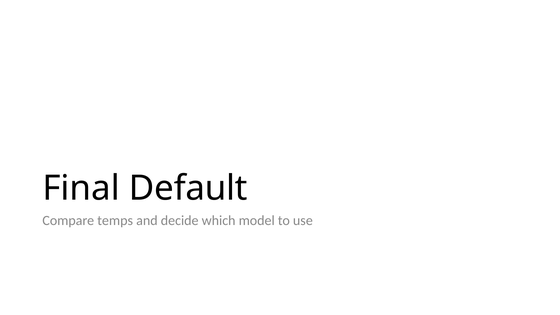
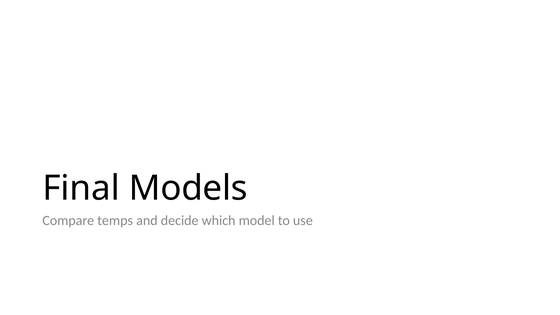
Default: Default -> Models
